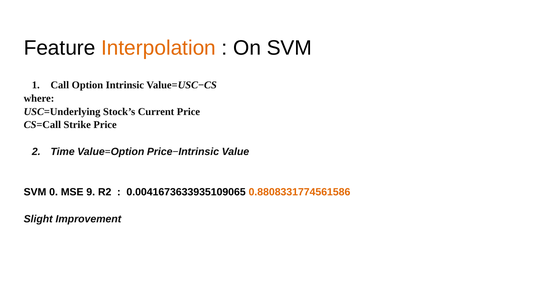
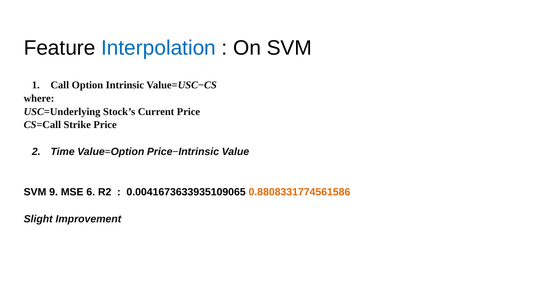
Interpolation colour: orange -> blue
0: 0 -> 9
9: 9 -> 6
